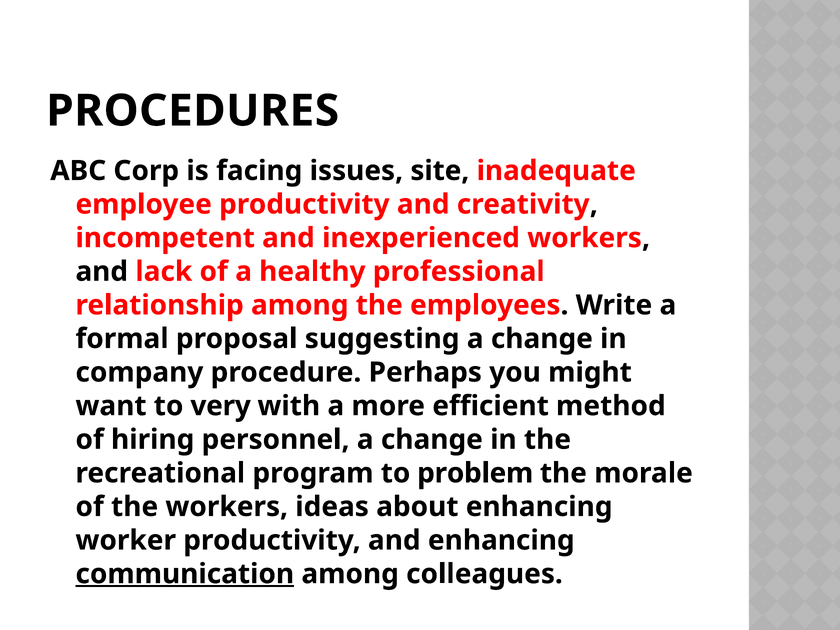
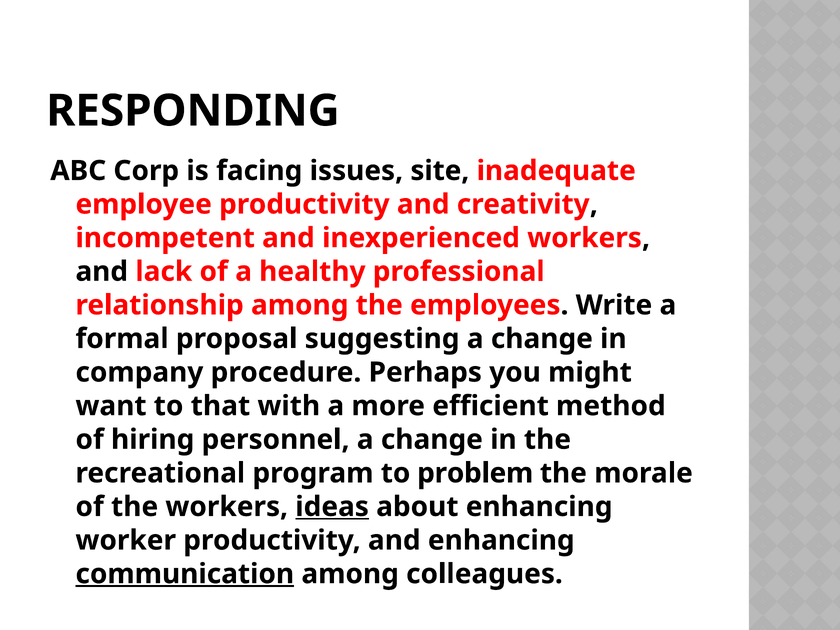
PROCEDURES: PROCEDURES -> RESPONDING
very: very -> that
ideas underline: none -> present
